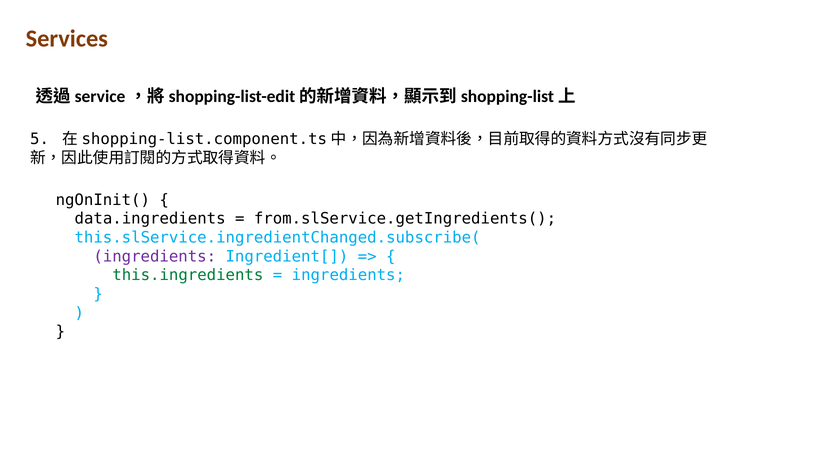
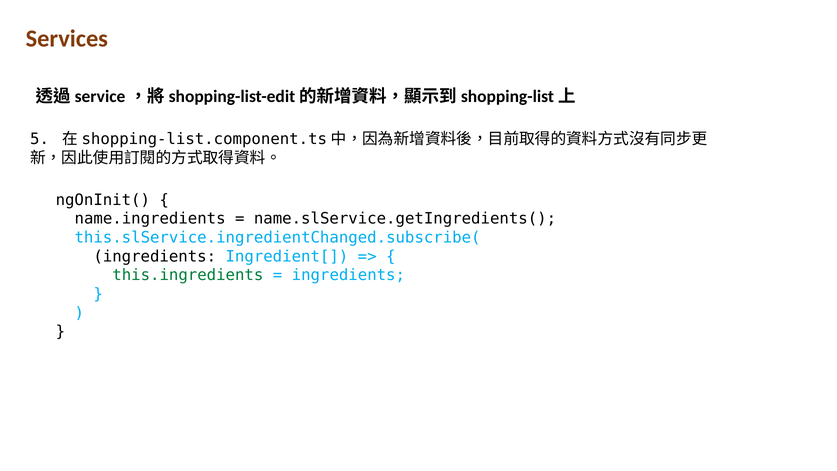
data.ingredients: data.ingredients -> name.ingredients
from.slService.getIngredients(: from.slService.getIngredients( -> name.slService.getIngredients(
ingredients at (155, 256) colour: purple -> black
